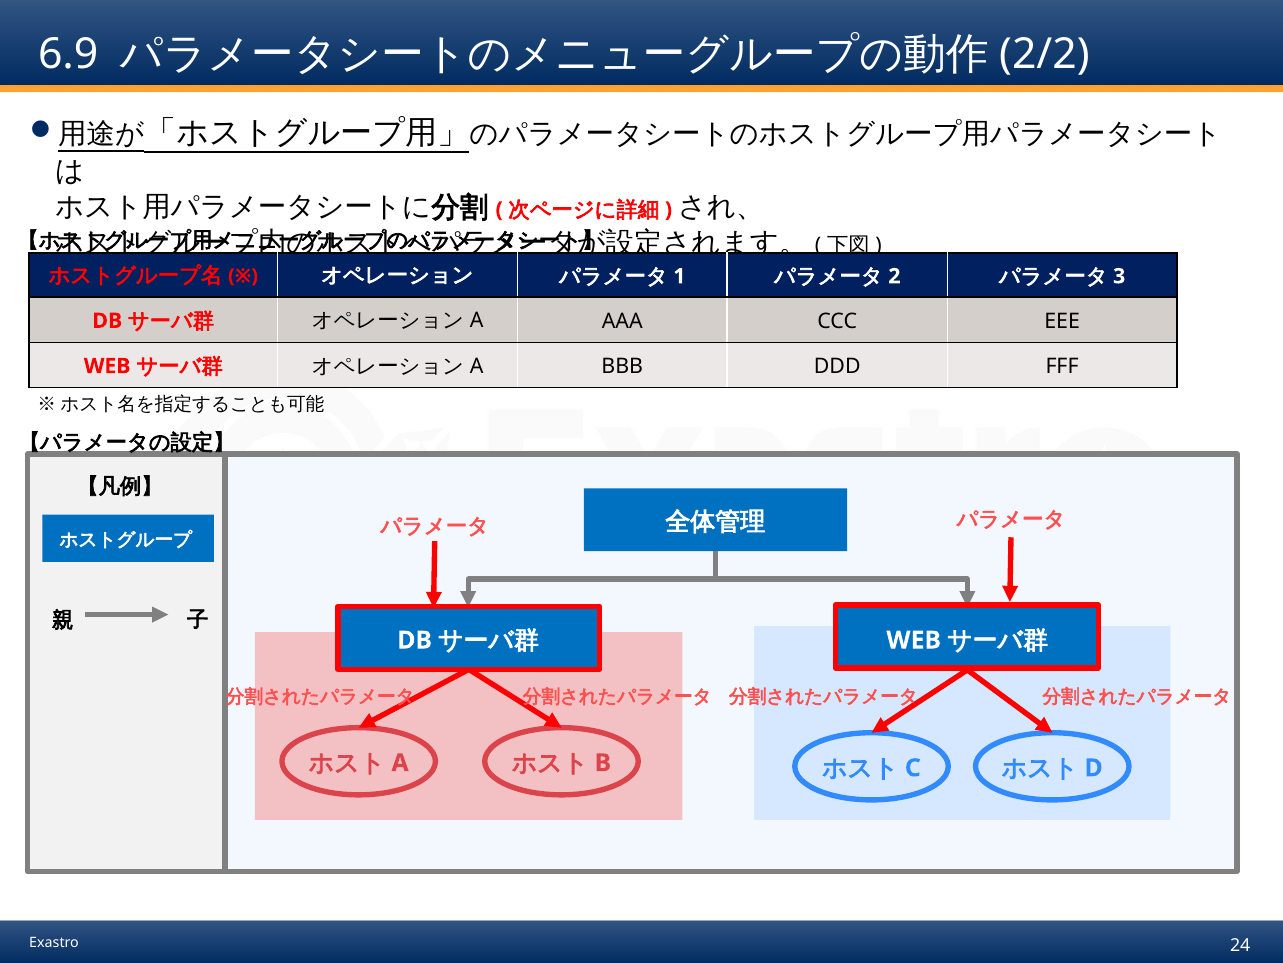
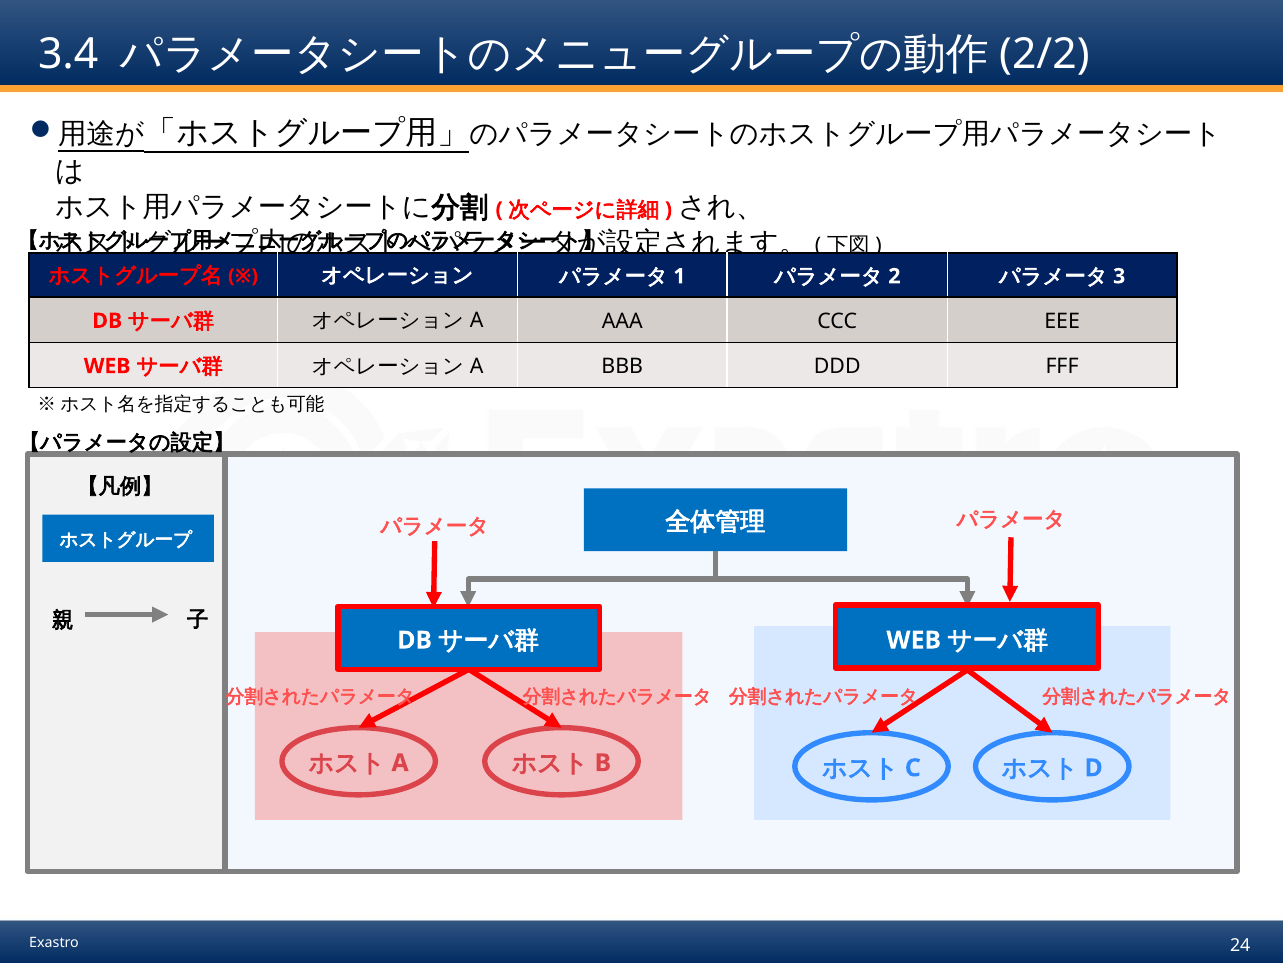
6.9: 6.9 -> 3.4
